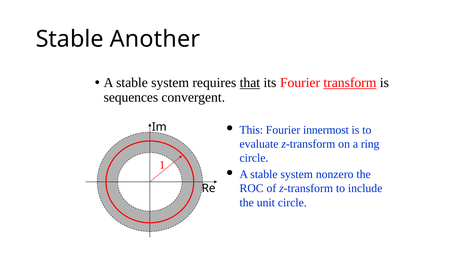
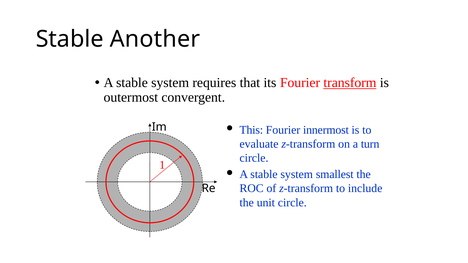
that underline: present -> none
sequences: sequences -> outermost
ring: ring -> turn
nonzero: nonzero -> smallest
